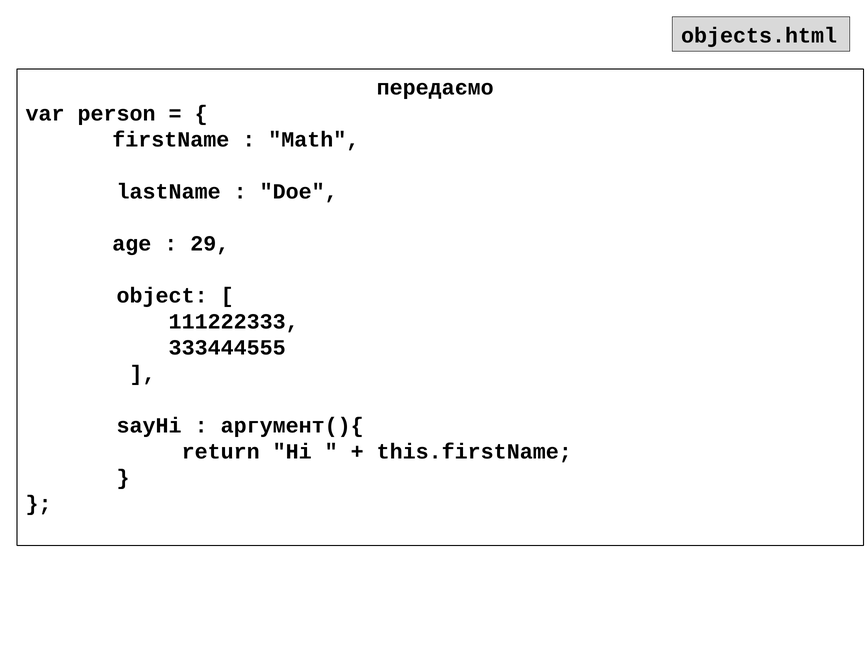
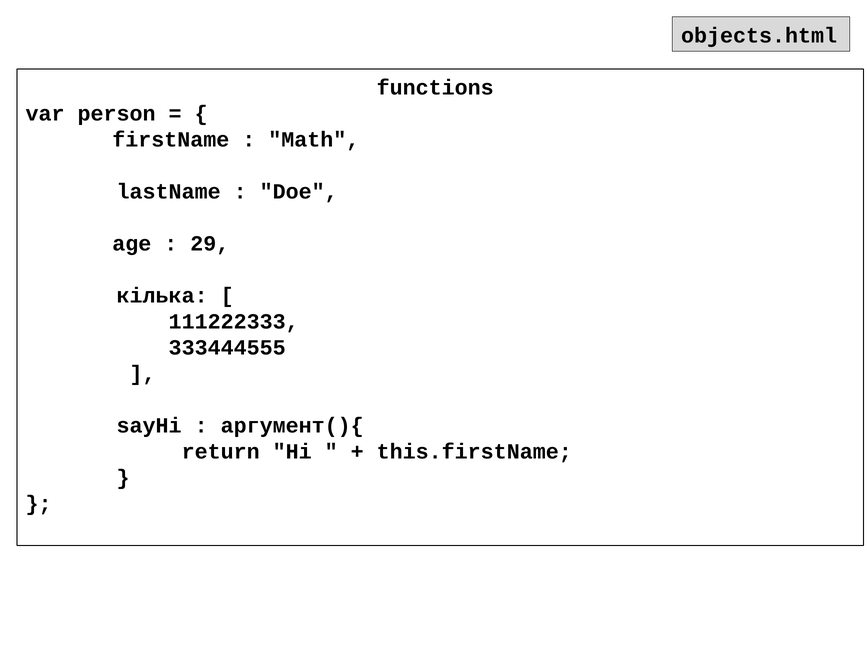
передаємо: передаємо -> functions
object: object -> кілька
